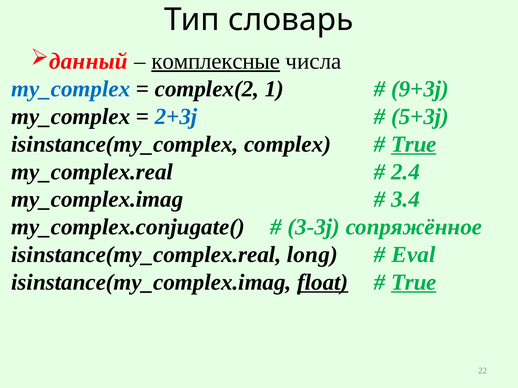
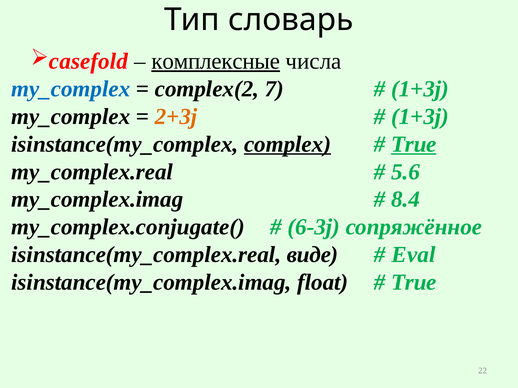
данный: данный -> casefold
1: 1 -> 7
9+3j at (420, 89): 9+3j -> 1+3j
2+3j colour: blue -> orange
5+3j at (420, 117): 5+3j -> 1+3j
complex underline: none -> present
2.4: 2.4 -> 5.6
3.4: 3.4 -> 8.4
3-3j: 3-3j -> 6-3j
long: long -> виде
float underline: present -> none
True at (414, 283) underline: present -> none
